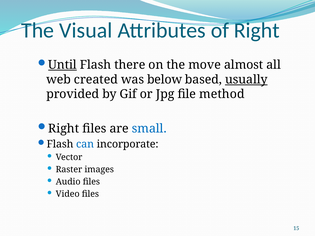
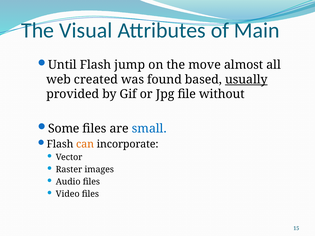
of Right: Right -> Main
Until underline: present -> none
there: there -> jump
below: below -> found
method: method -> without
Right at (64, 129): Right -> Some
can colour: blue -> orange
